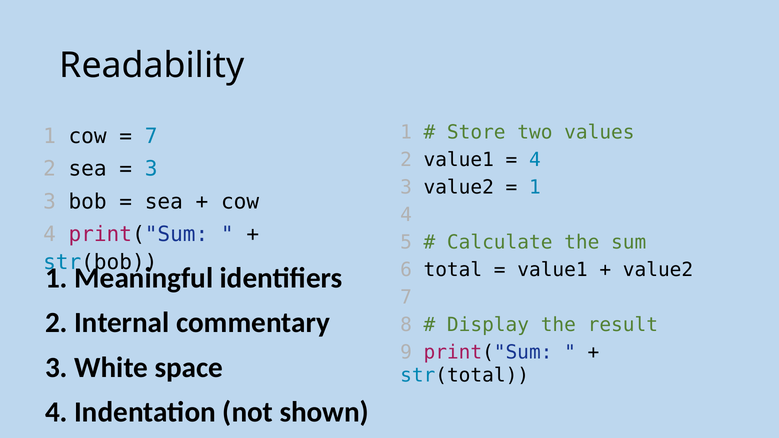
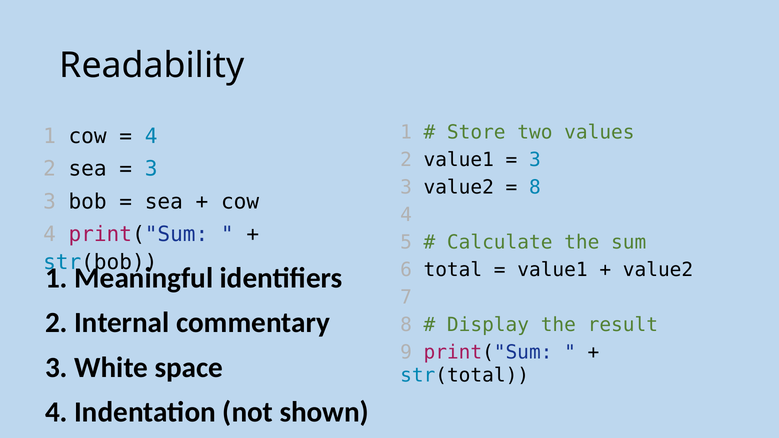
7 at (151, 136): 7 -> 4
4 at (535, 160): 4 -> 3
1 at (535, 187): 1 -> 8
